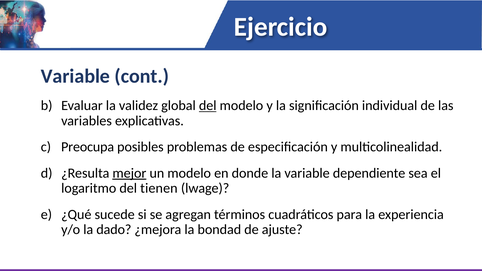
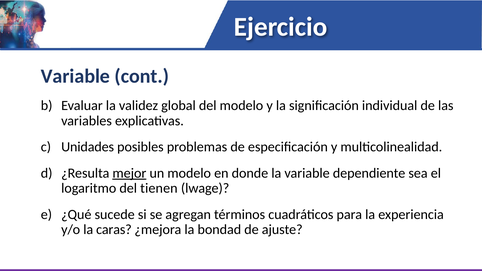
del at (208, 106) underline: present -> none
Preocupa: Preocupa -> Unidades
dado: dado -> caras
